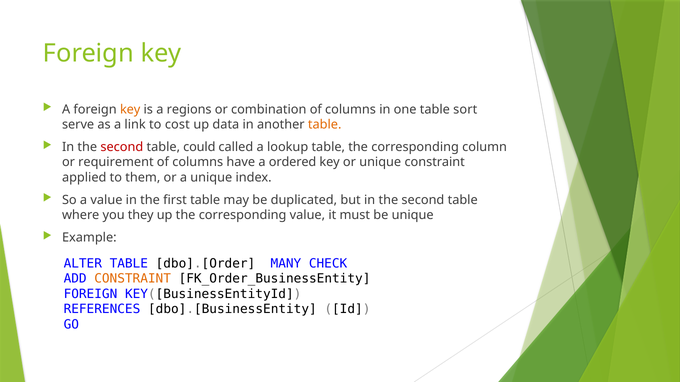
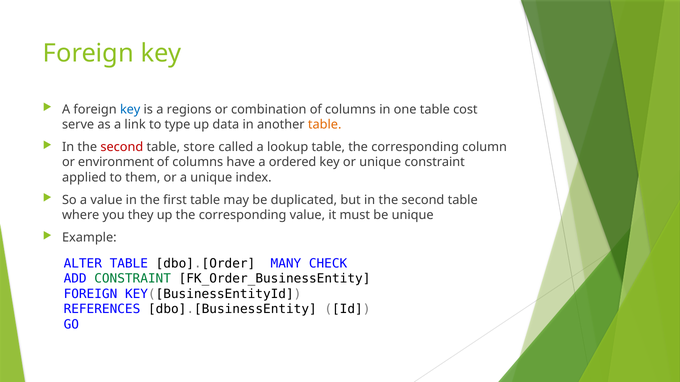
key at (130, 110) colour: orange -> blue
sort: sort -> cost
cost: cost -> type
could: could -> store
requirement: requirement -> environment
CONSTRAINT at (133, 279) colour: orange -> green
